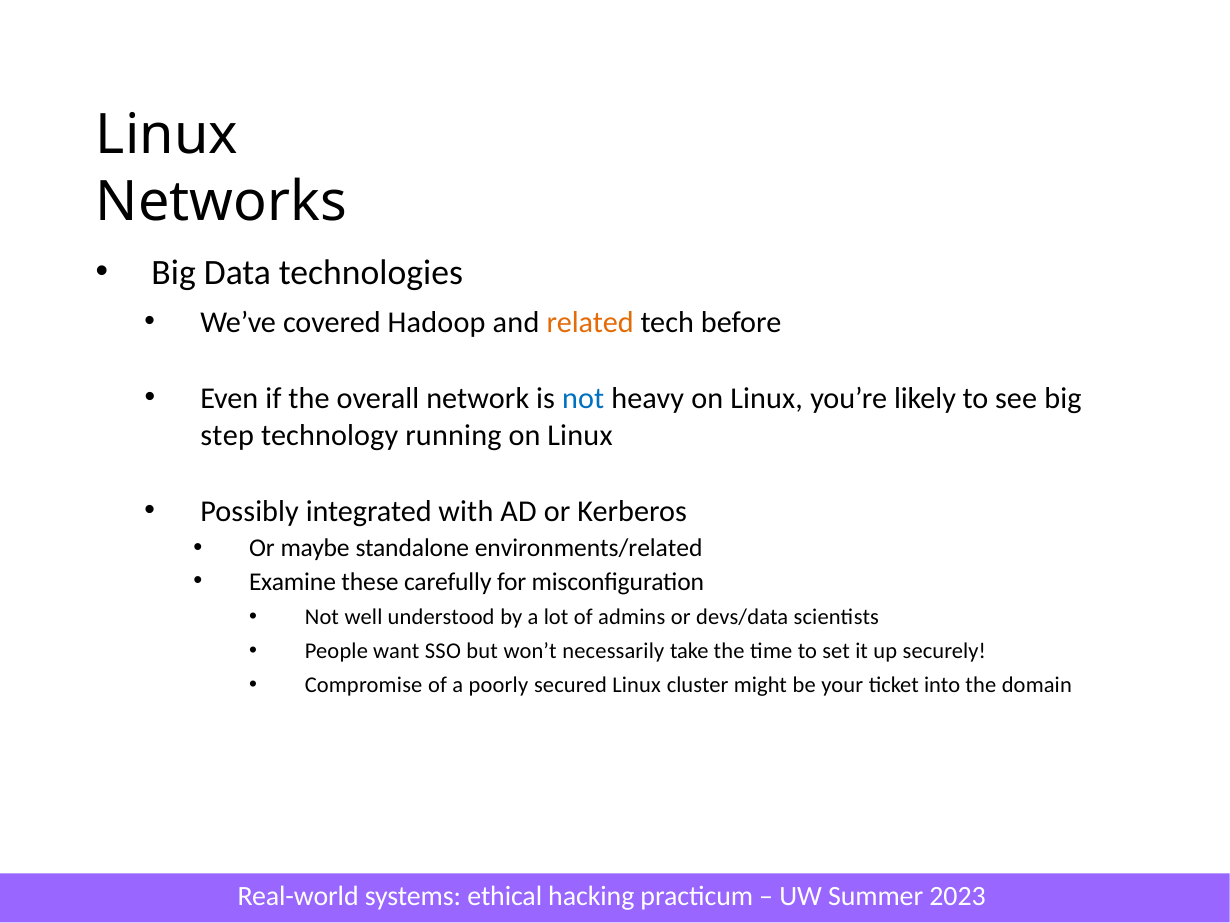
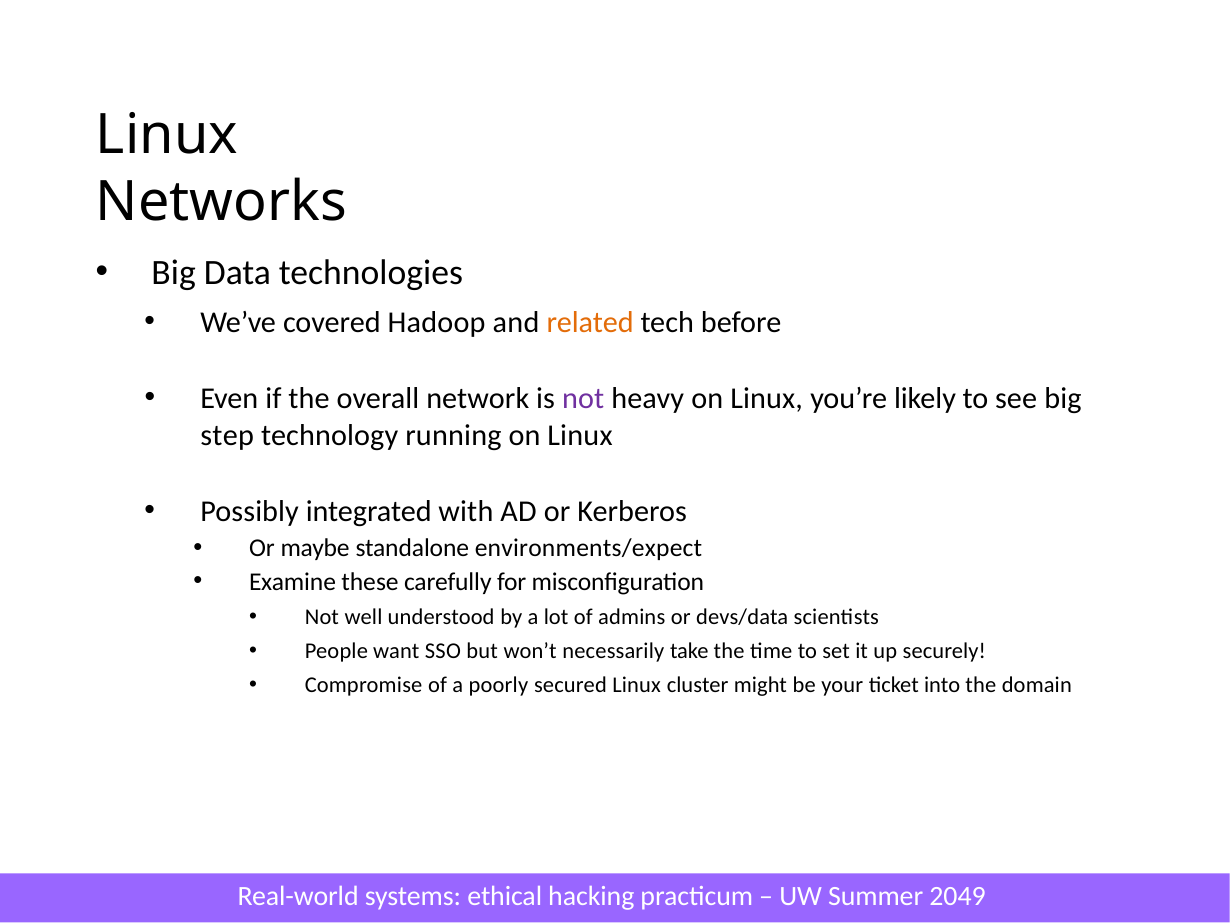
not at (583, 398) colour: blue -> purple
environments/related: environments/related -> environments/expect
2023: 2023 -> 2049
